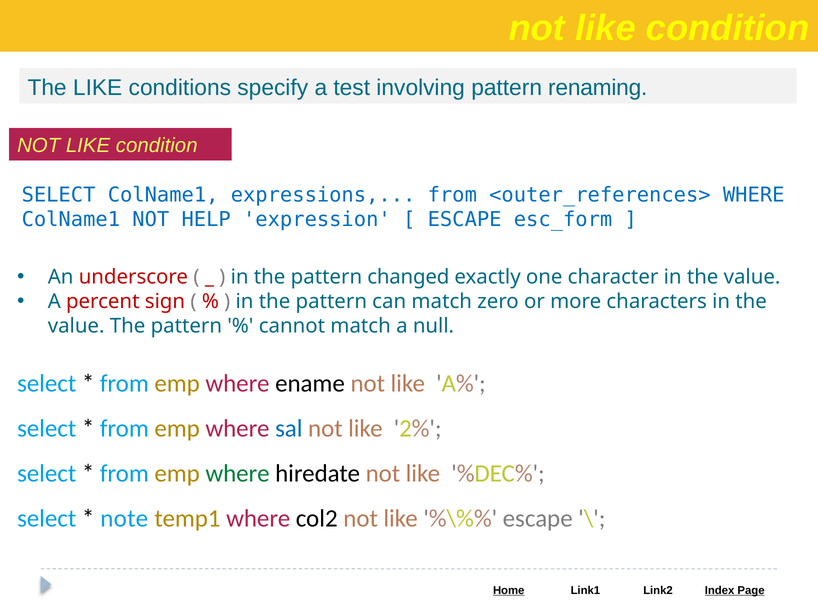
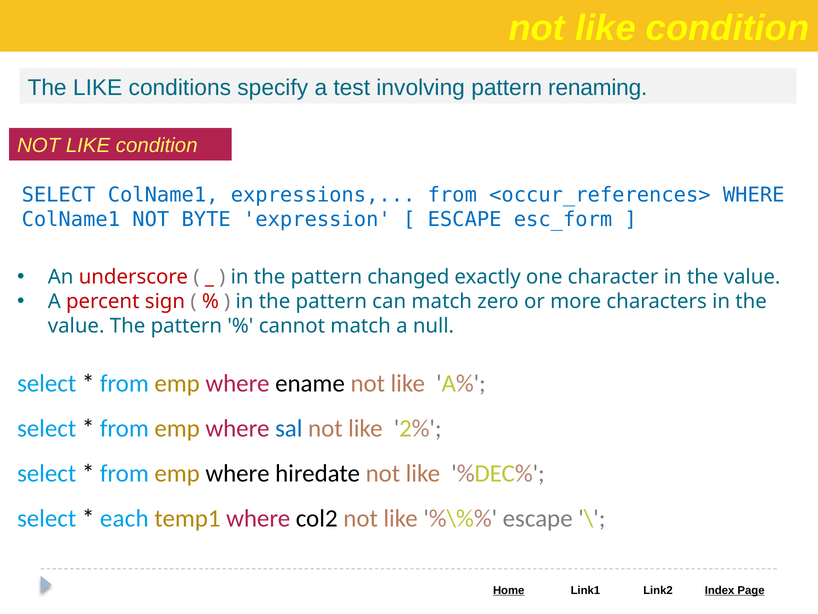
<outer_references>: <outer_references> -> <occur_references>
HELP: HELP -> BYTE
where at (237, 473) colour: green -> black
note: note -> each
